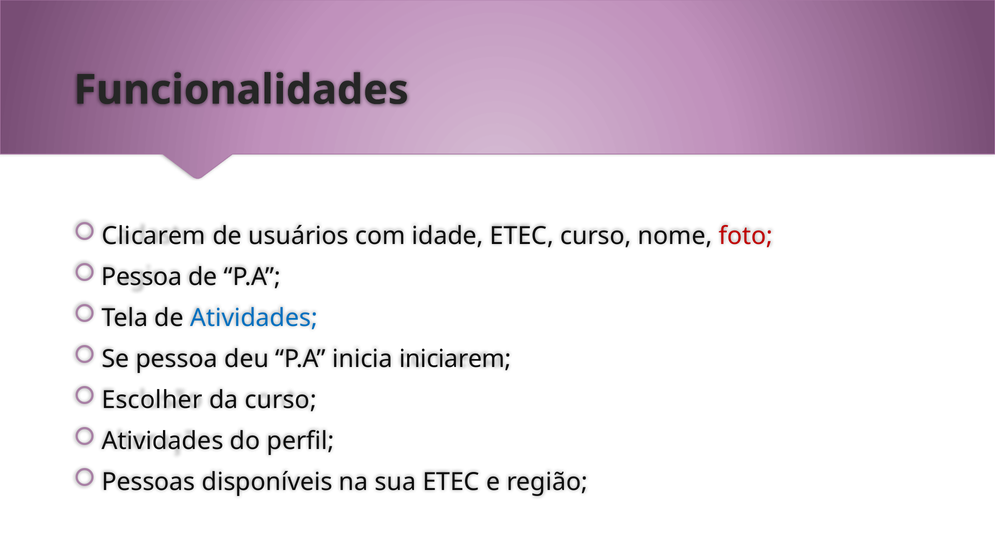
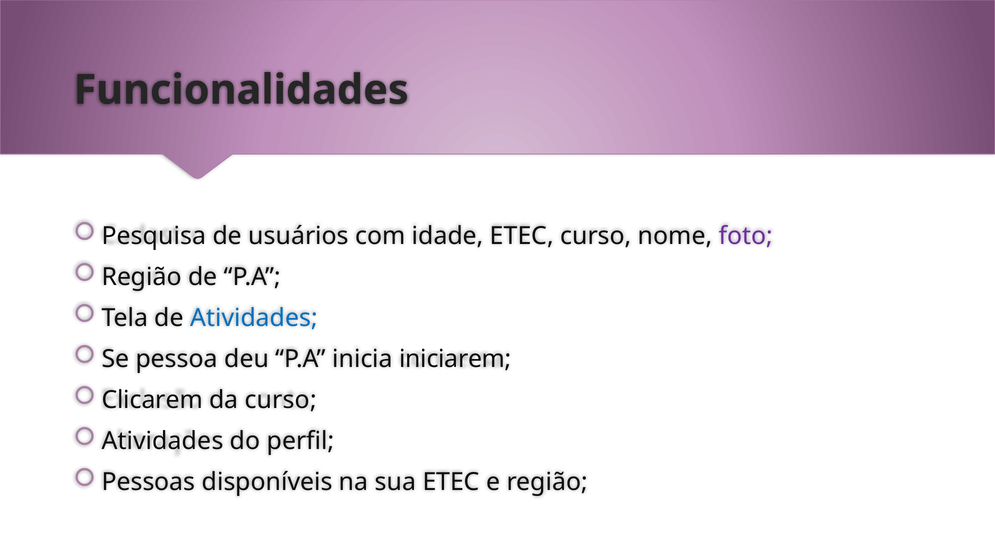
Clicarem: Clicarem -> Pesquisa
foto colour: red -> purple
Pessoa at (142, 277): Pessoa -> Região
Escolher: Escolher -> Clicarem
